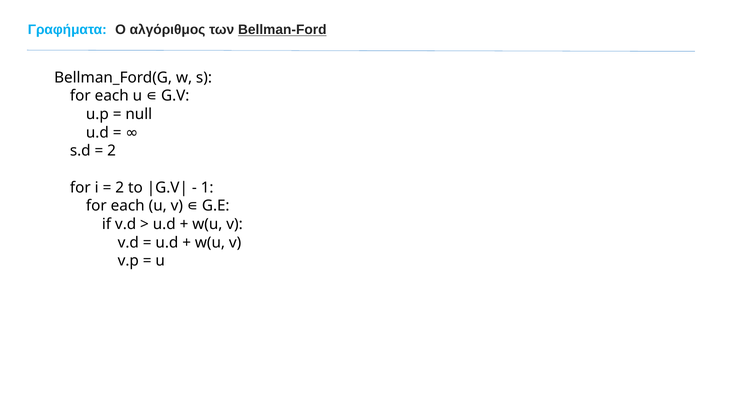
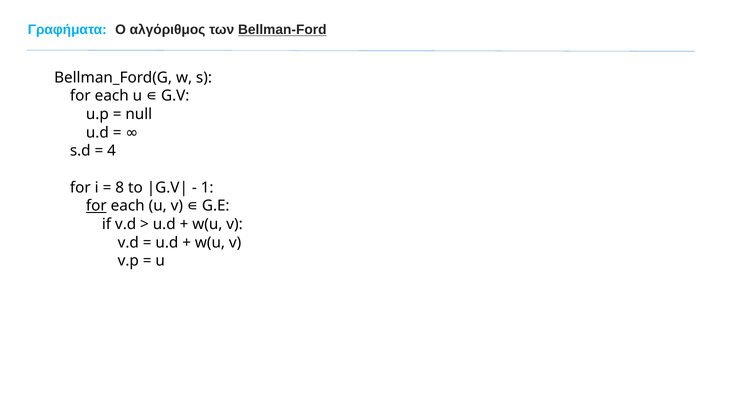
2 at (112, 151): 2 -> 4
2 at (120, 188): 2 -> 8
for at (96, 206) underline: none -> present
